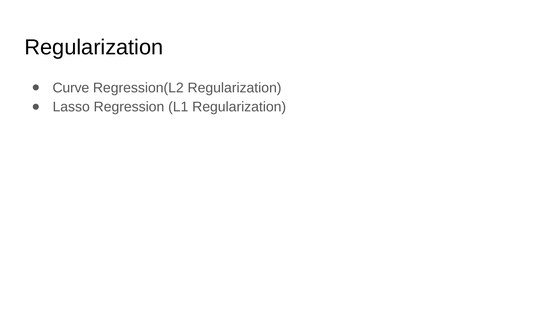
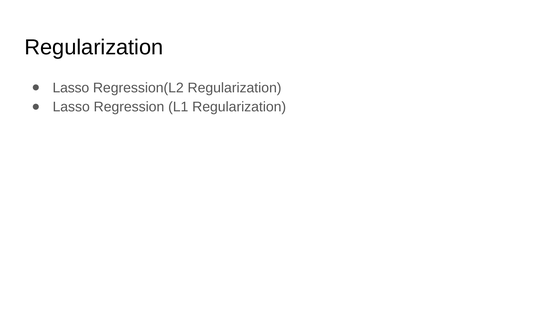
Curve at (71, 88): Curve -> Lasso
